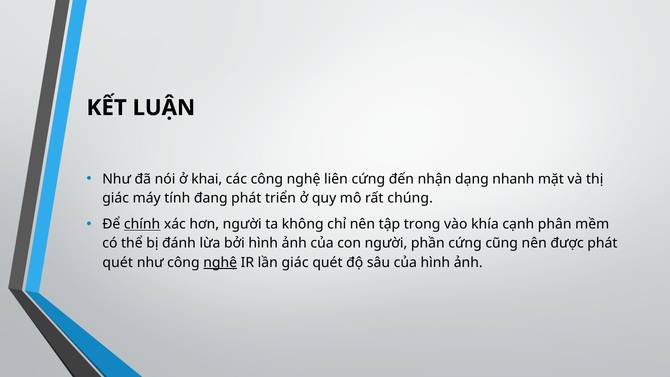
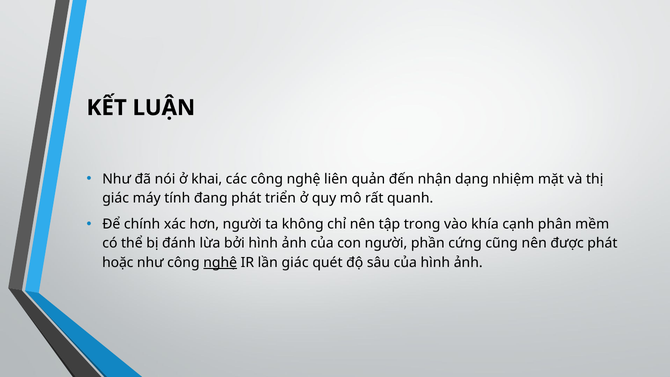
liên cứng: cứng -> quản
nhanh: nhanh -> nhiệm
chúng: chúng -> quanh
chính underline: present -> none
quét at (118, 262): quét -> hoặc
